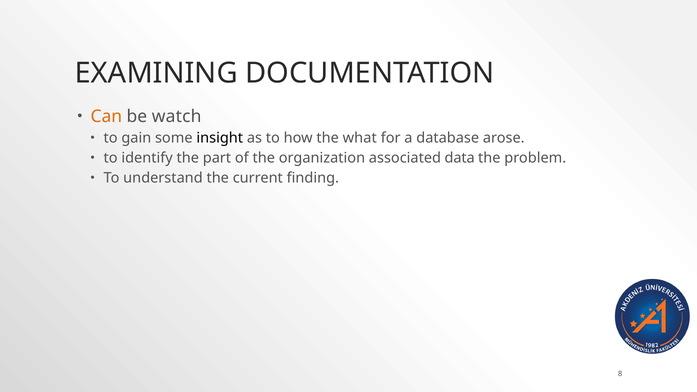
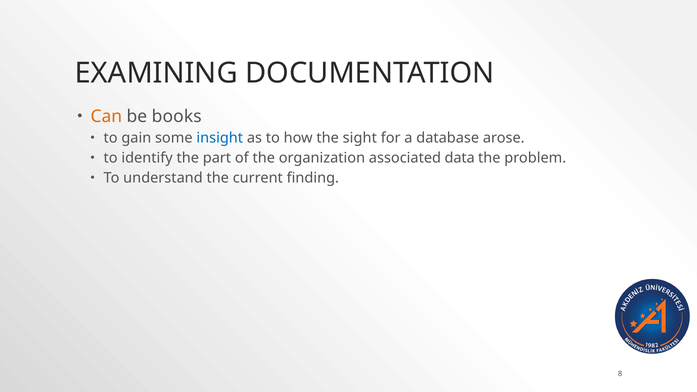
watch: watch -> books
insight colour: black -> blue
what: what -> sight
